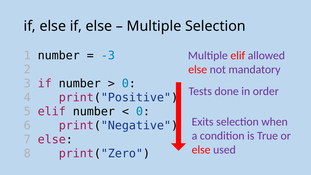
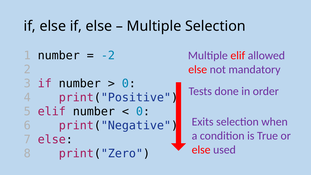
-3: -3 -> -2
